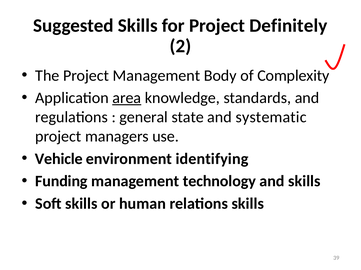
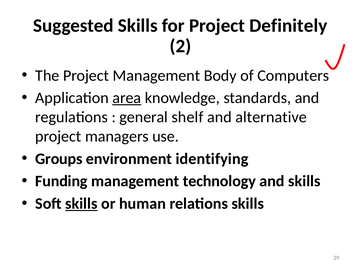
Complexity: Complexity -> Computers
state: state -> shelf
systematic: systematic -> alternative
Vehicle: Vehicle -> Groups
skills at (81, 204) underline: none -> present
